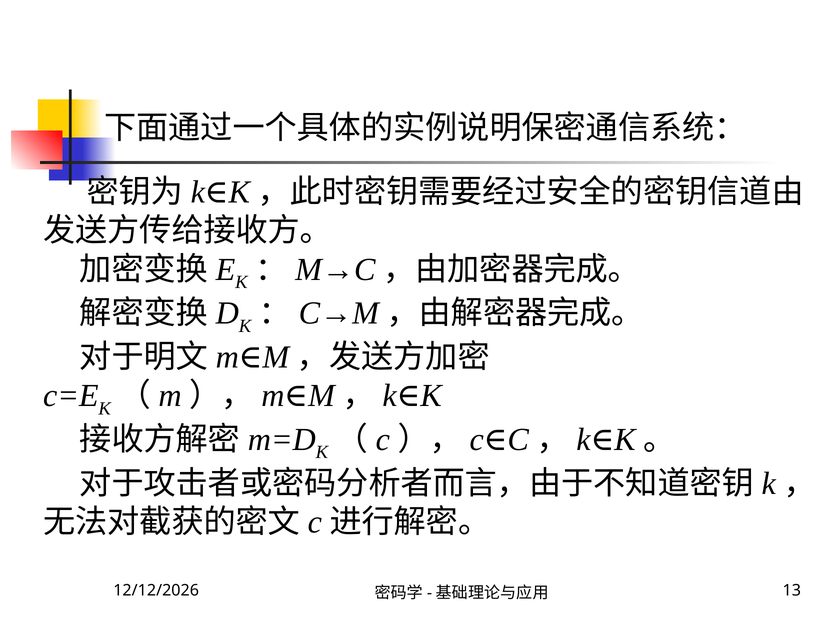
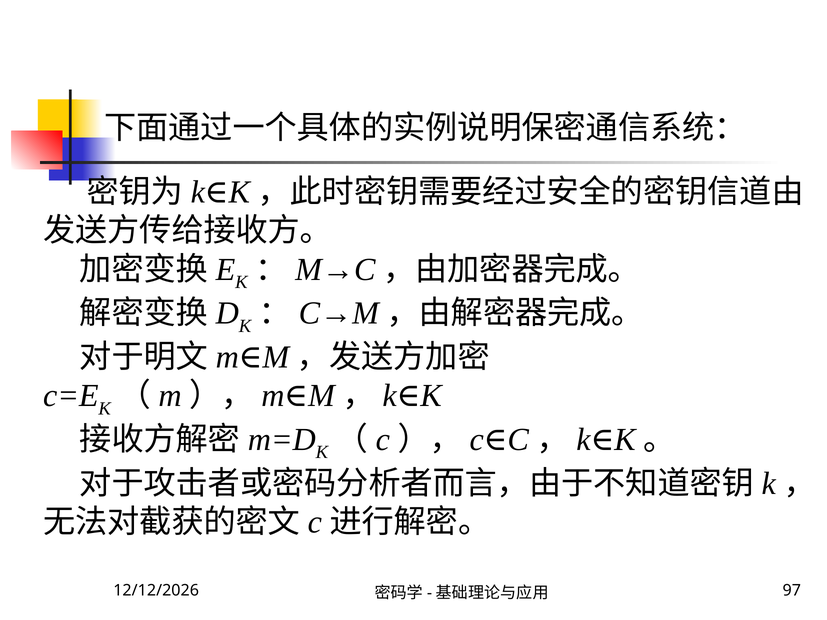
13: 13 -> 97
